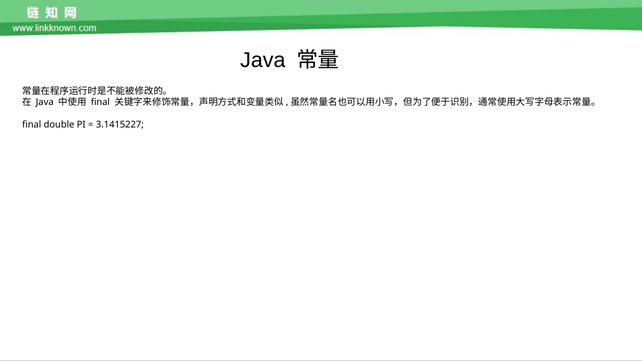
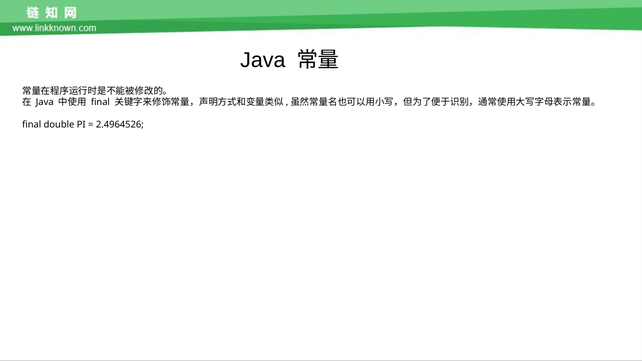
3.1415227: 3.1415227 -> 2.4964526
